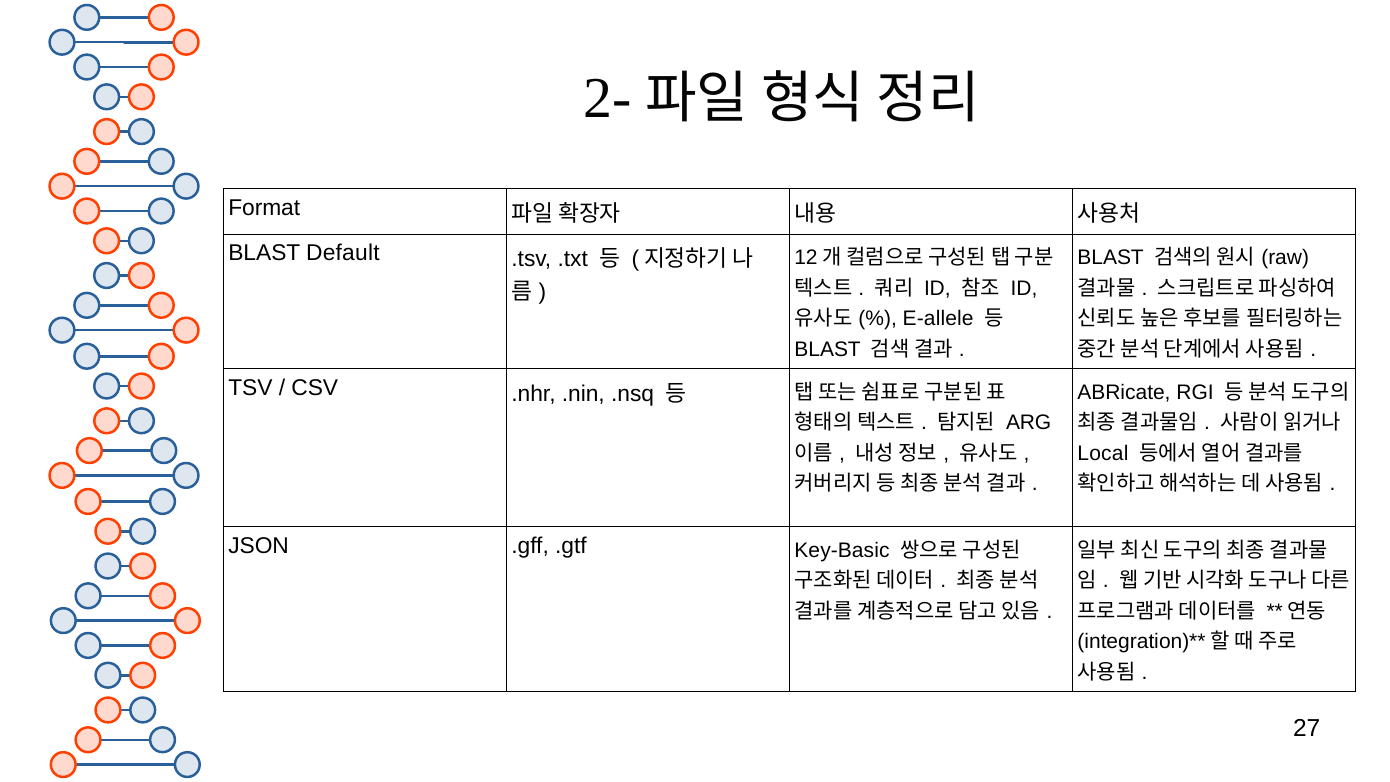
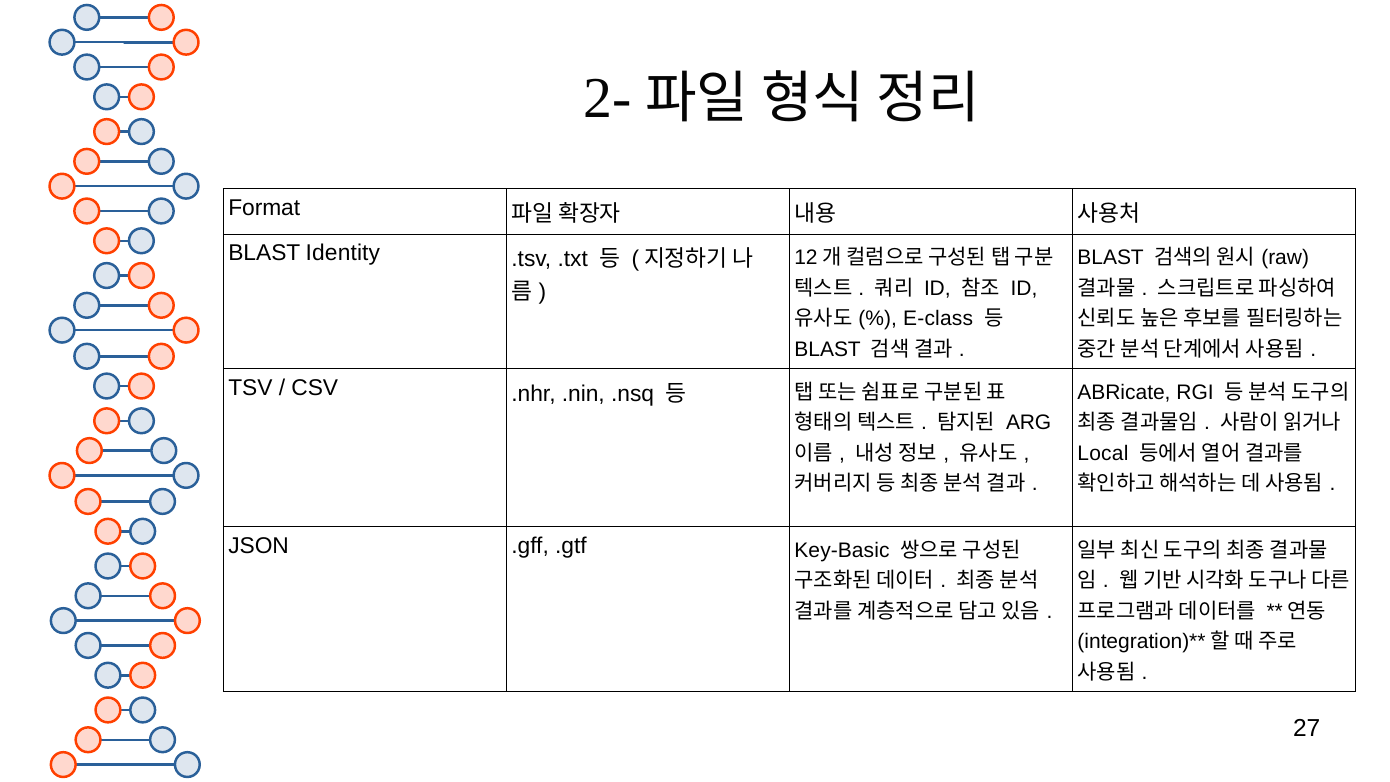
Default: Default -> Identity
E-allele: E-allele -> E-class
